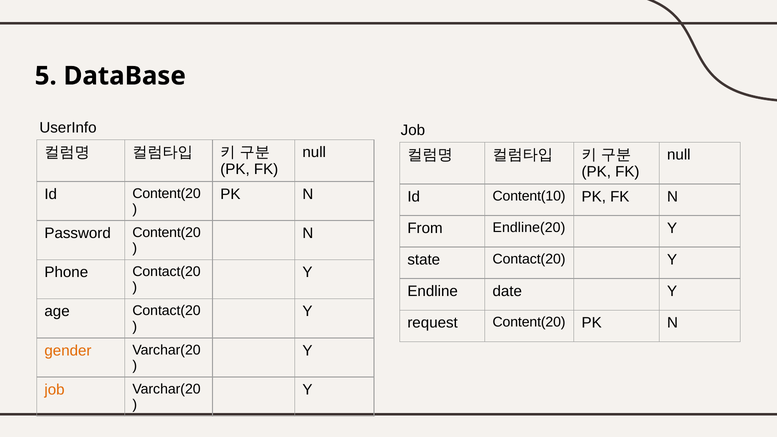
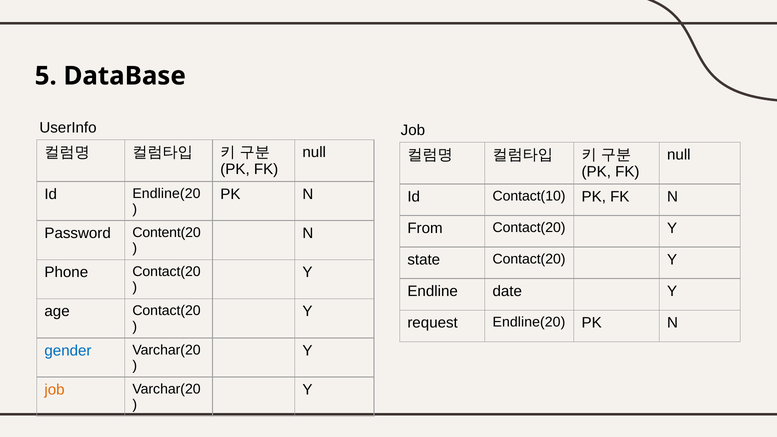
Id Content(20: Content(20 -> Endline(20
Content(10: Content(10 -> Contact(10
From Endline(20: Endline(20 -> Contact(20
request Content(20: Content(20 -> Endline(20
gender colour: orange -> blue
